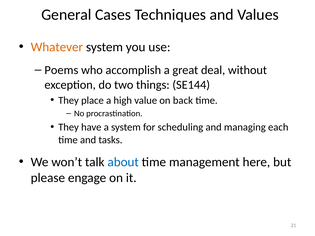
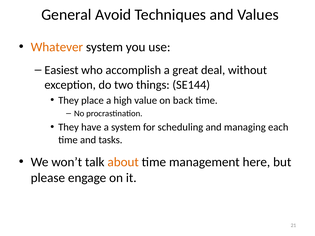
Cases: Cases -> Avoid
Poems: Poems -> Easiest
about colour: blue -> orange
